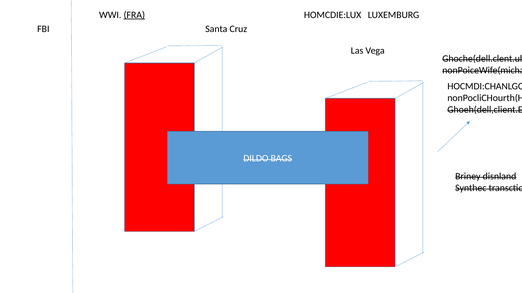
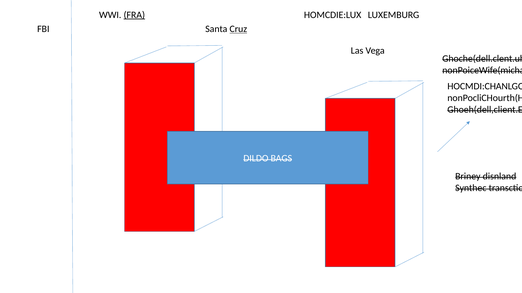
Cruz underline: none -> present
